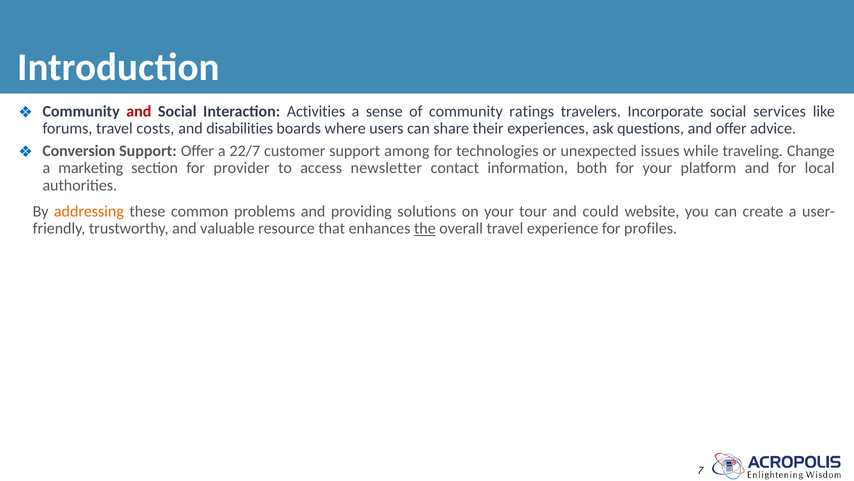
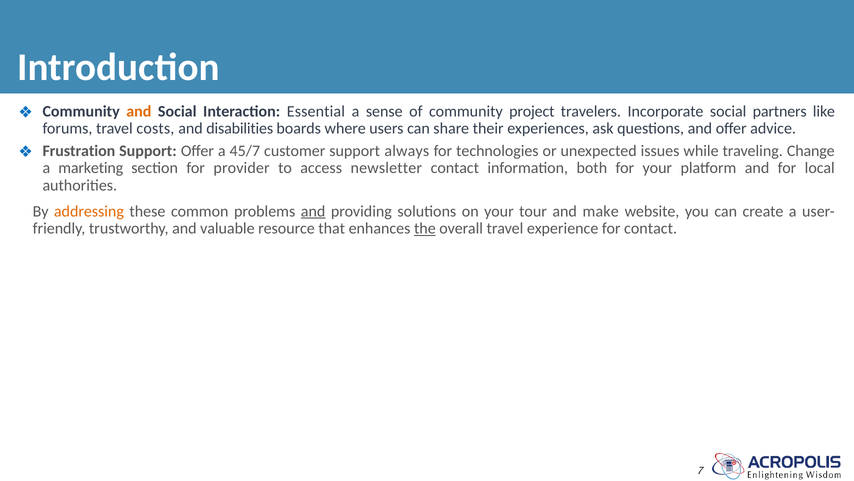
and at (139, 111) colour: red -> orange
Activities: Activities -> Essential
ratings: ratings -> project
services: services -> partners
Conversion: Conversion -> Frustration
22/7: 22/7 -> 45/7
among: among -> always
and at (313, 211) underline: none -> present
could: could -> make
for profiles: profiles -> contact
